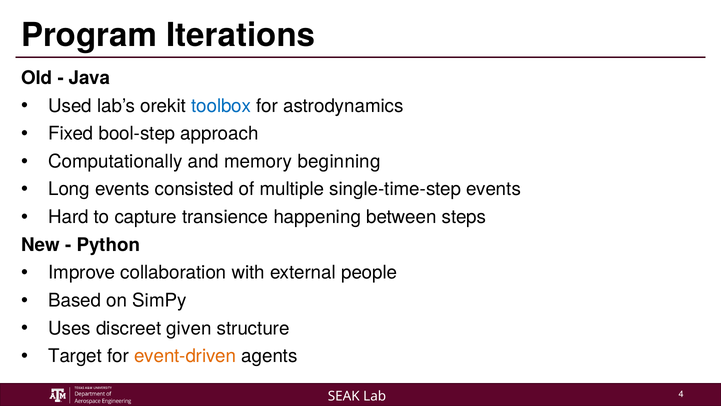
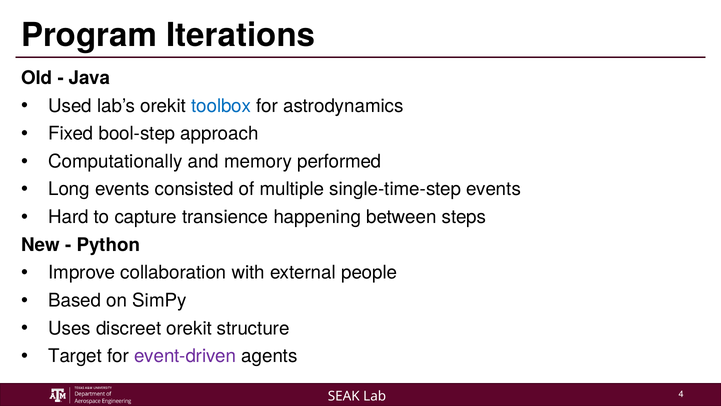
beginning: beginning -> performed
discreet given: given -> orekit
event-driven colour: orange -> purple
